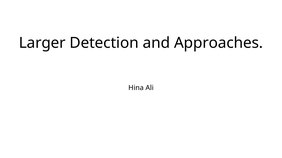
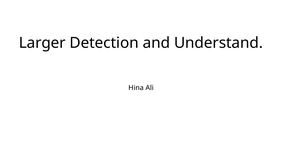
Approaches: Approaches -> Understand
